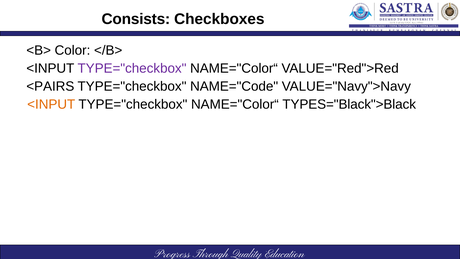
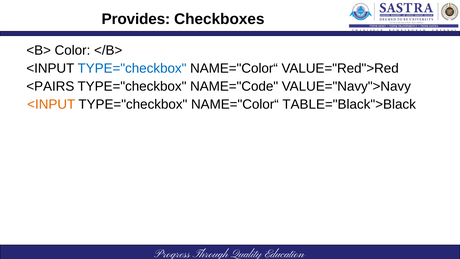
Consists: Consists -> Provides
TYPE="checkbox at (132, 68) colour: purple -> blue
TYPES="Black">Black: TYPES="Black">Black -> TABLE="Black">Black
